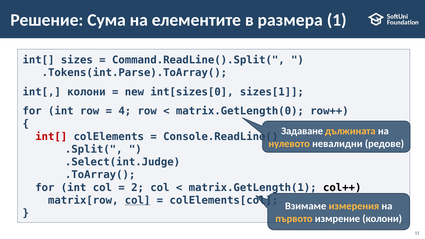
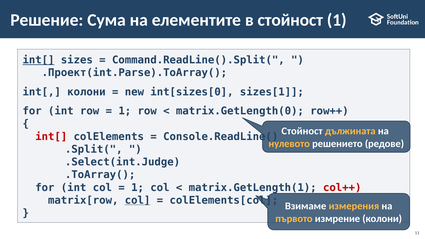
в размера: размера -> стойност
int[ at (38, 60) underline: none -> present
.Tokens(int.Parse).ToArray(: .Tokens(int.Parse).ToArray( -> .Проект(int.Parse).ToArray(
4 at (125, 111): 4 -> 1
Задаване at (302, 131): Задаване -> Стойност
невалидни: невалидни -> решението
2 at (138, 188): 2 -> 1
col++ colour: black -> red
